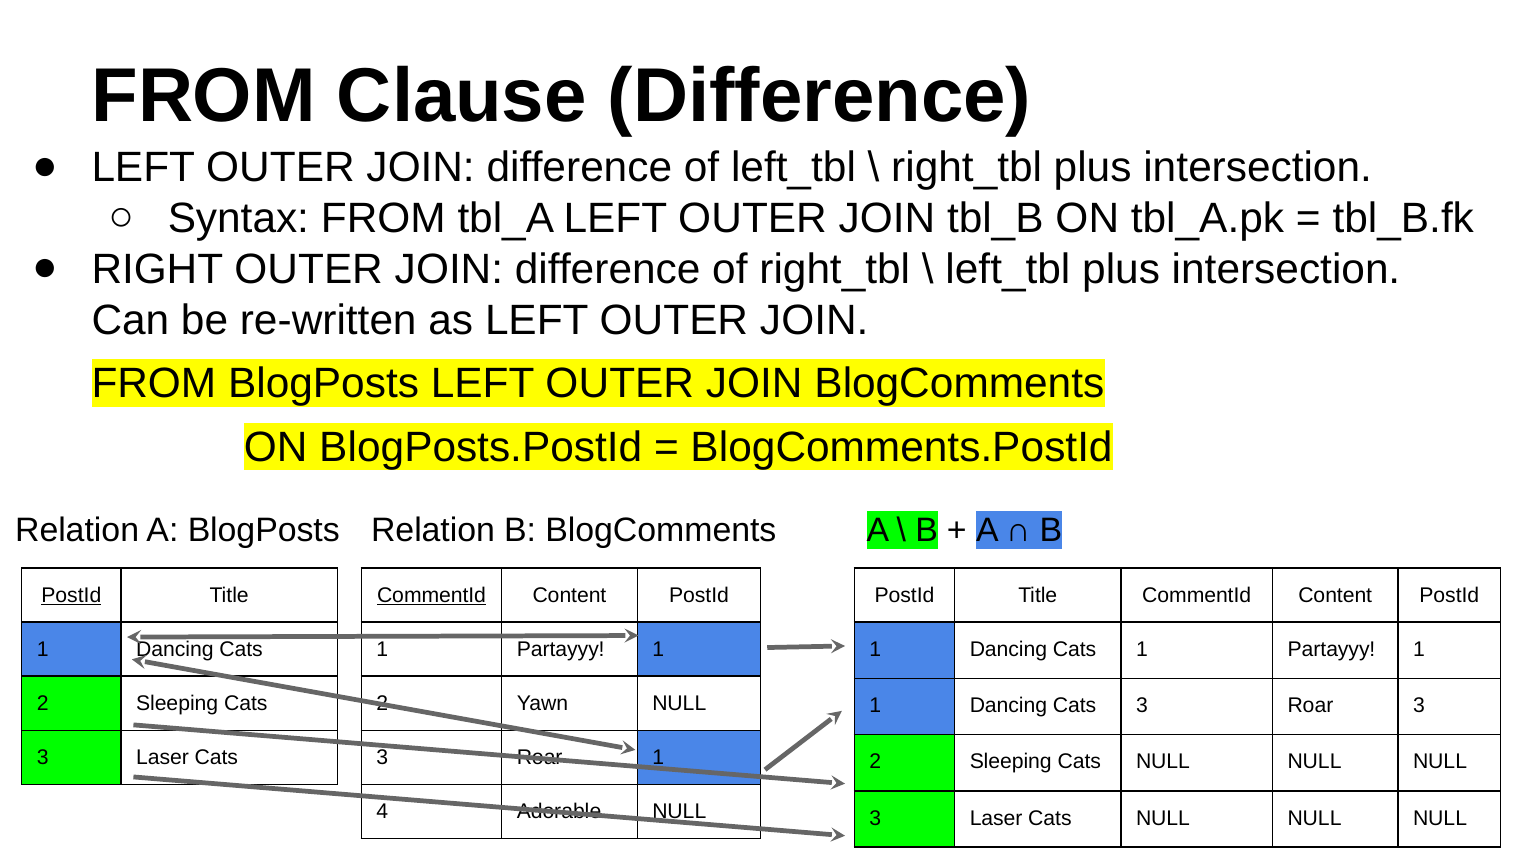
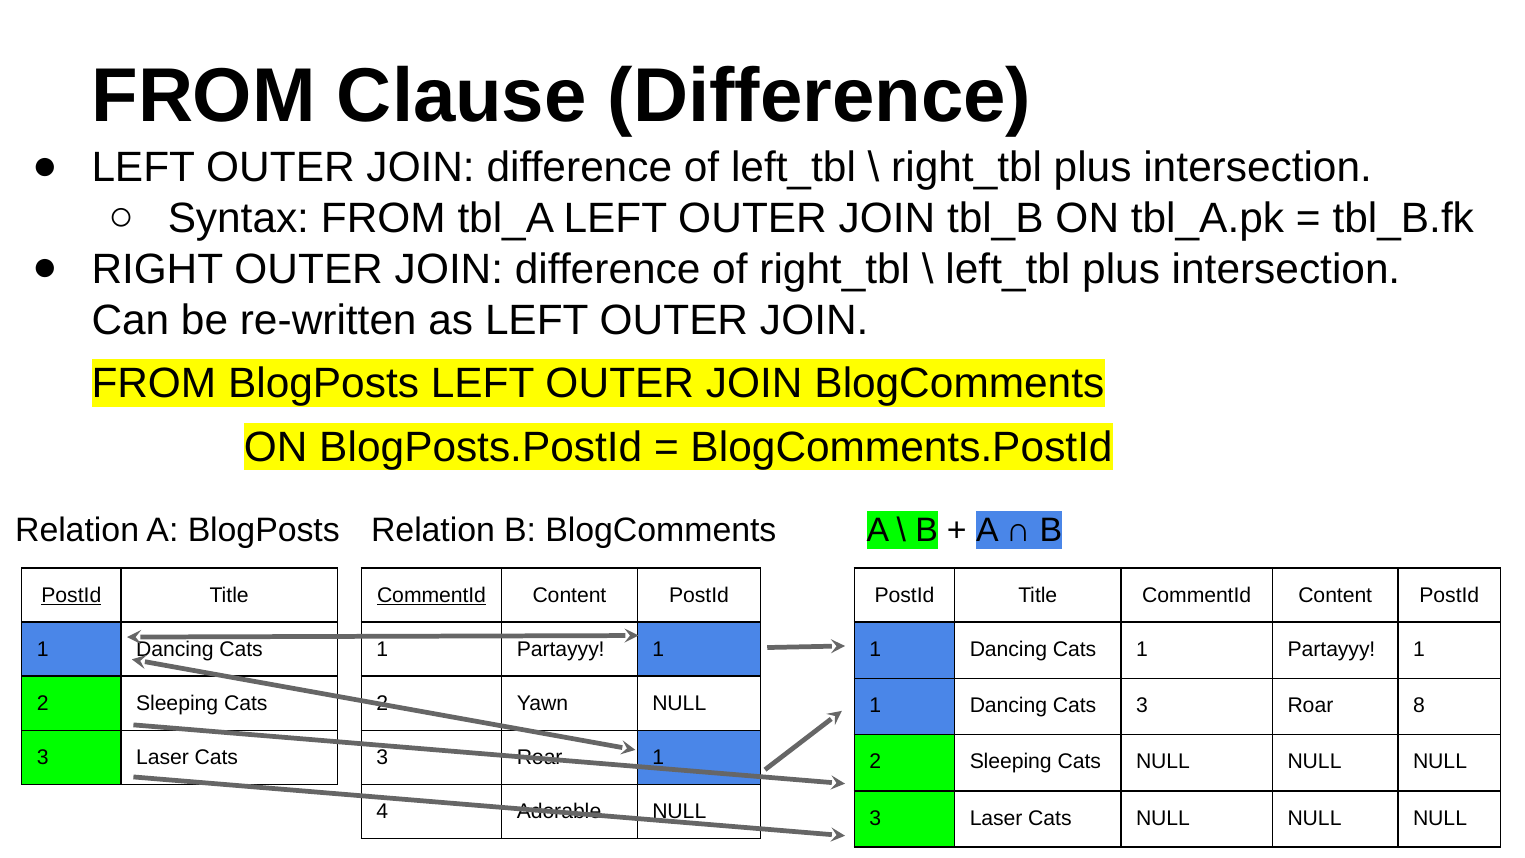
Roar 3: 3 -> 8
